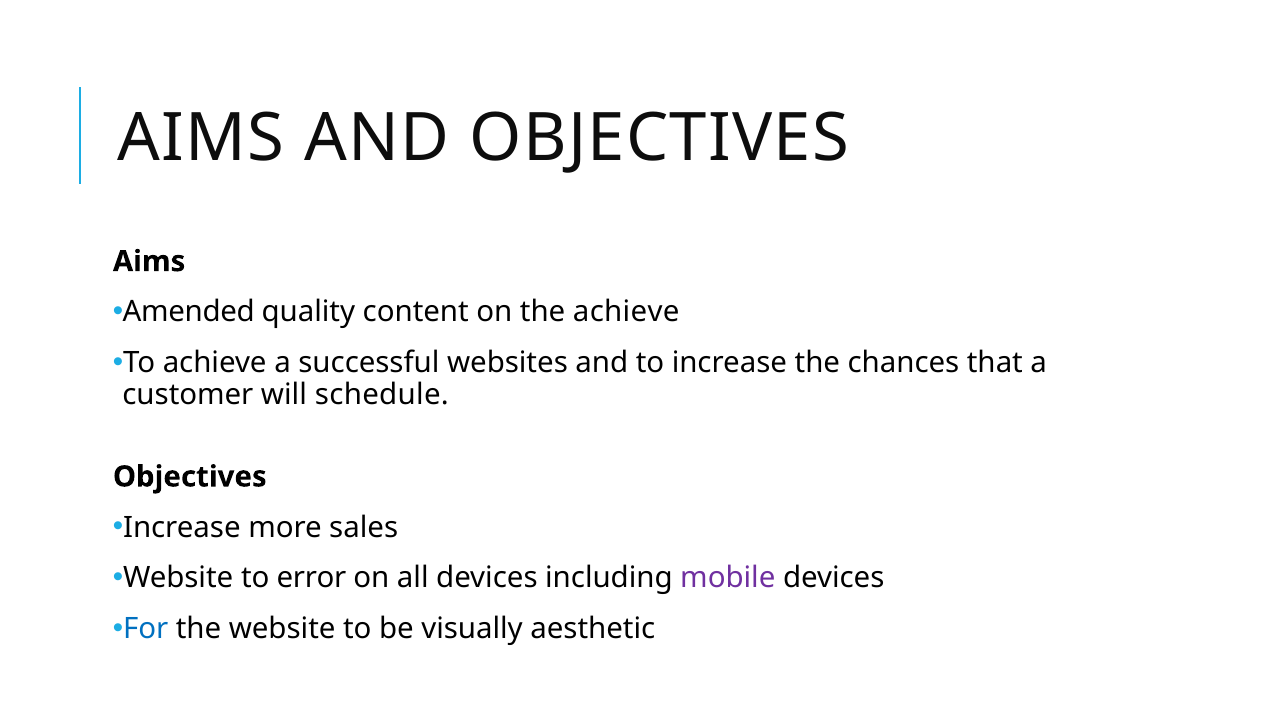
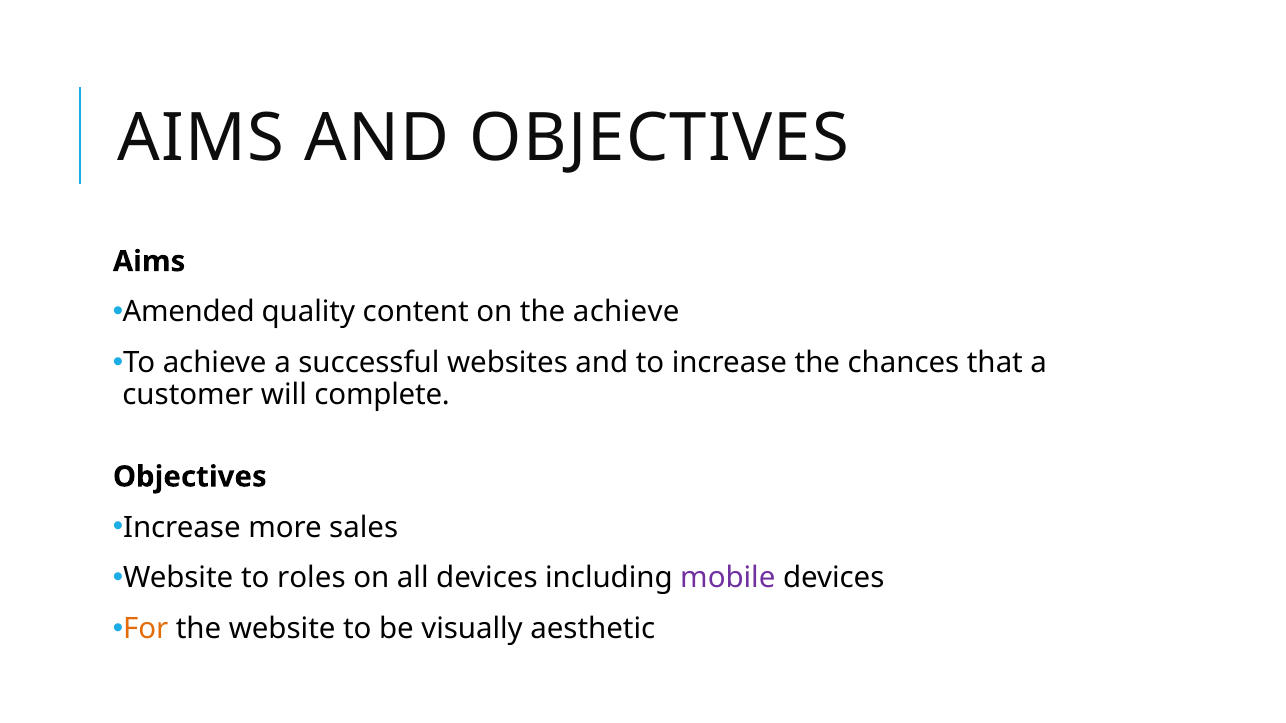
schedule: schedule -> complete
error: error -> roles
For colour: blue -> orange
